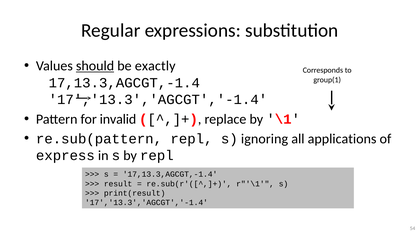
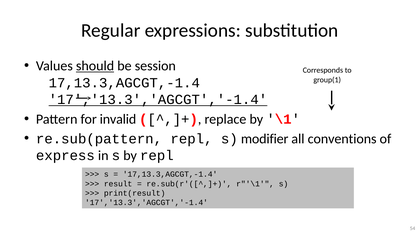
exactly: exactly -> session
17','13.3','AGCGT','-1.4 at (158, 100) underline: none -> present
ignoring: ignoring -> modifier
applications: applications -> conventions
